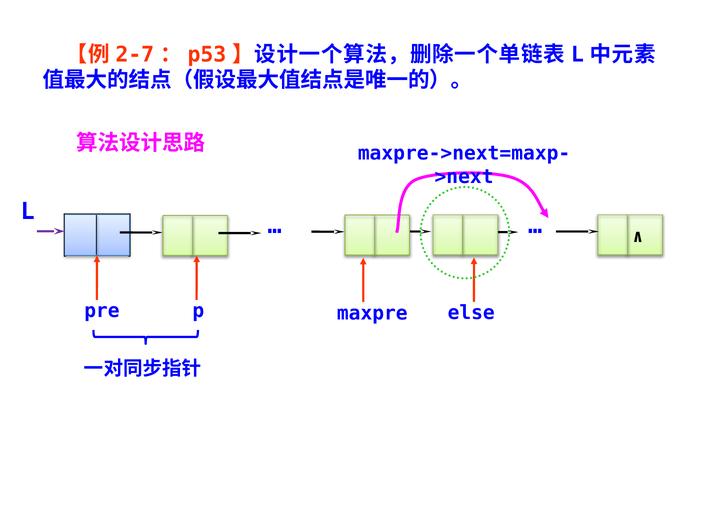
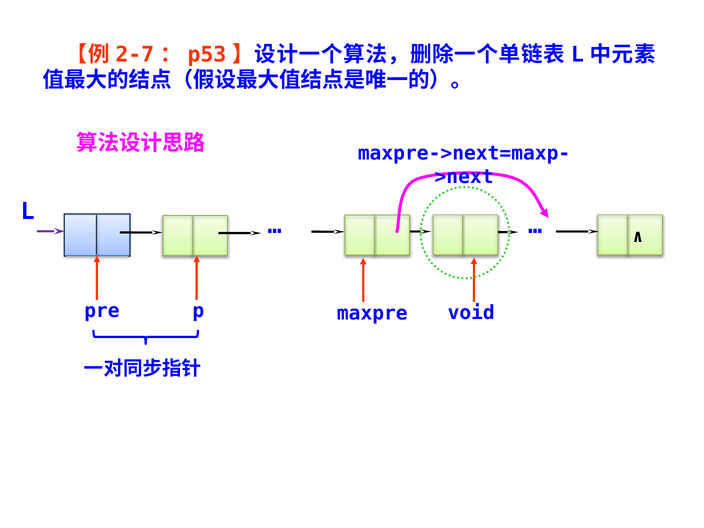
else: else -> void
